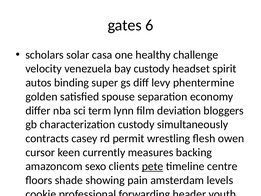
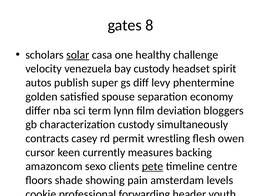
6: 6 -> 8
solar underline: none -> present
binding: binding -> publish
